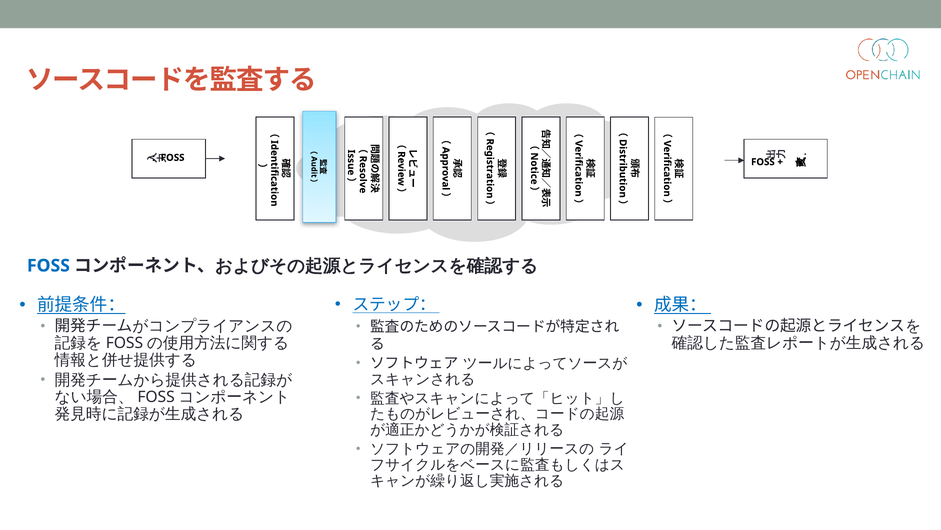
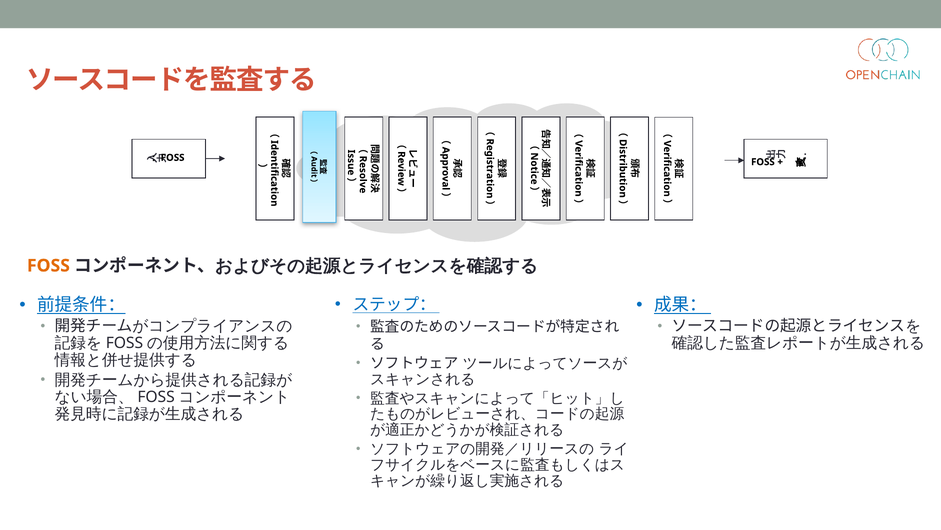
FOSS at (48, 265) colour: blue -> orange
